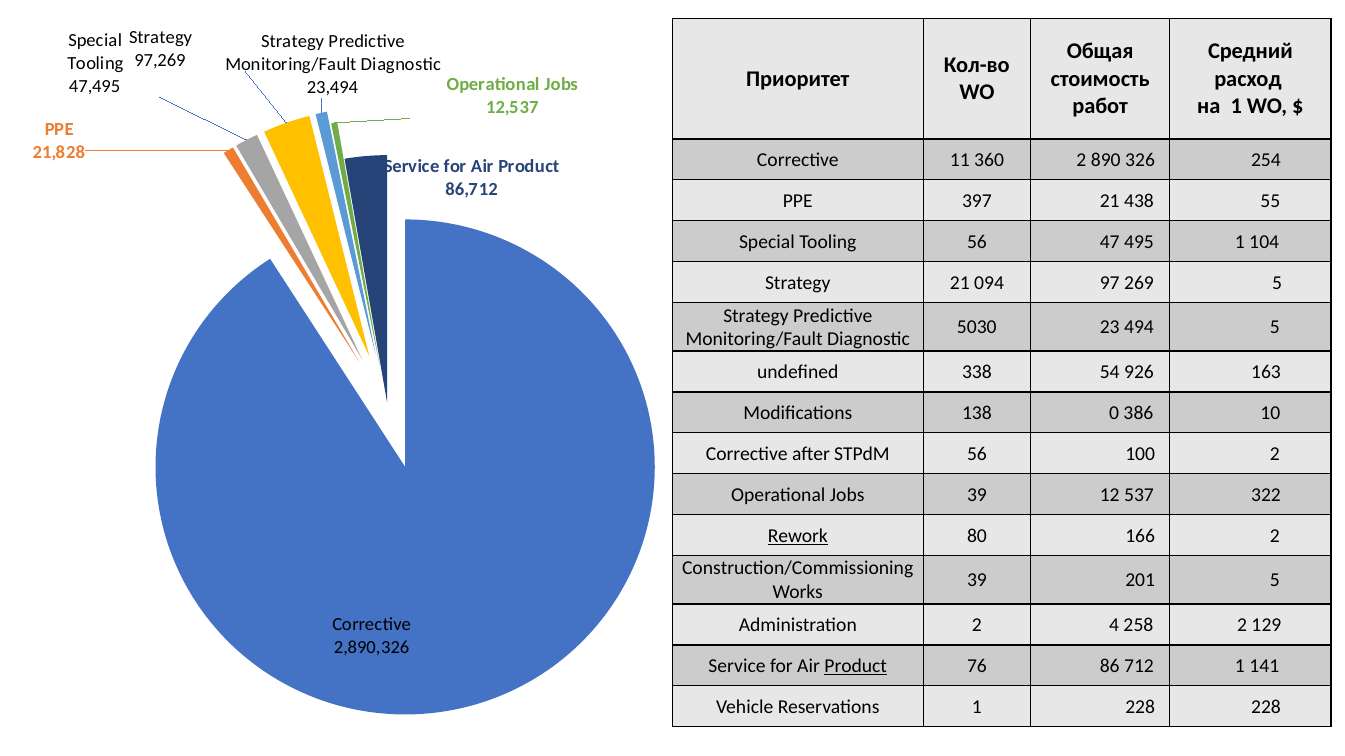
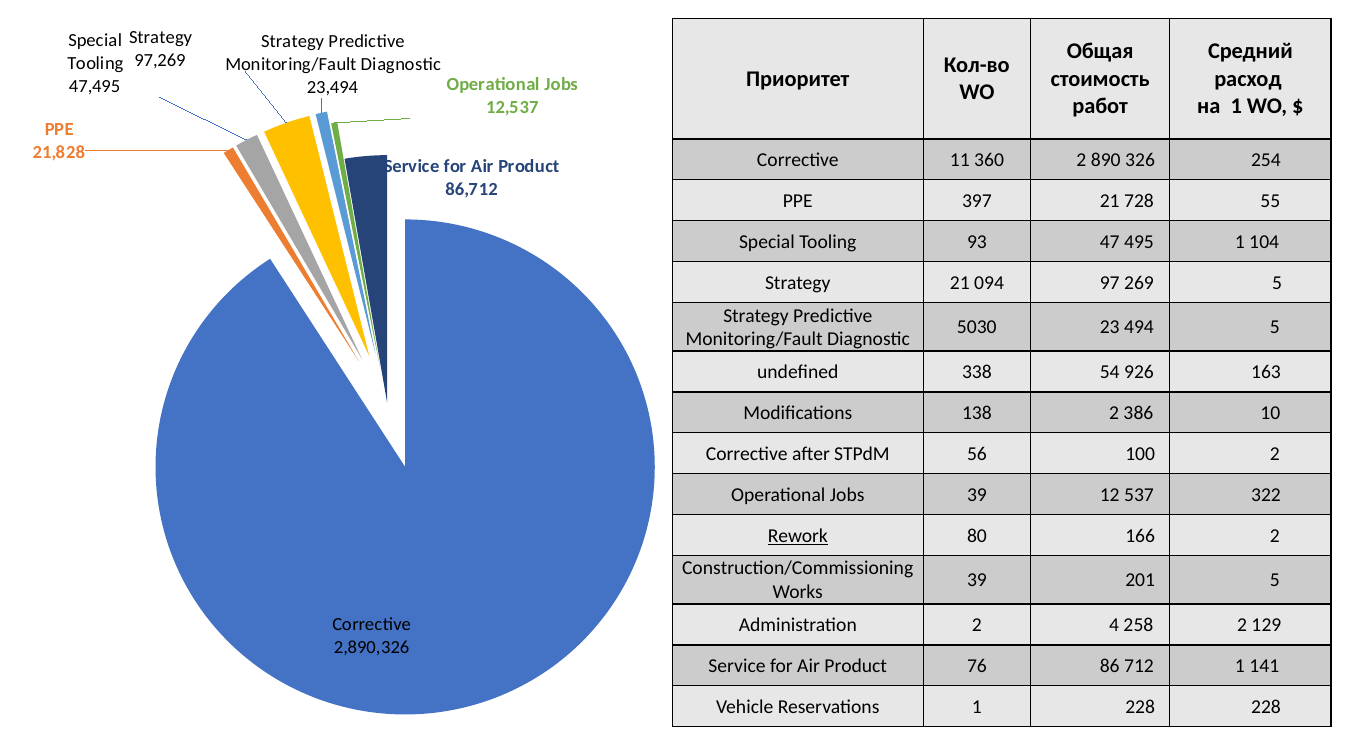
438: 438 -> 728
Tooling 56: 56 -> 93
138 0: 0 -> 2
Product at (856, 667) underline: present -> none
